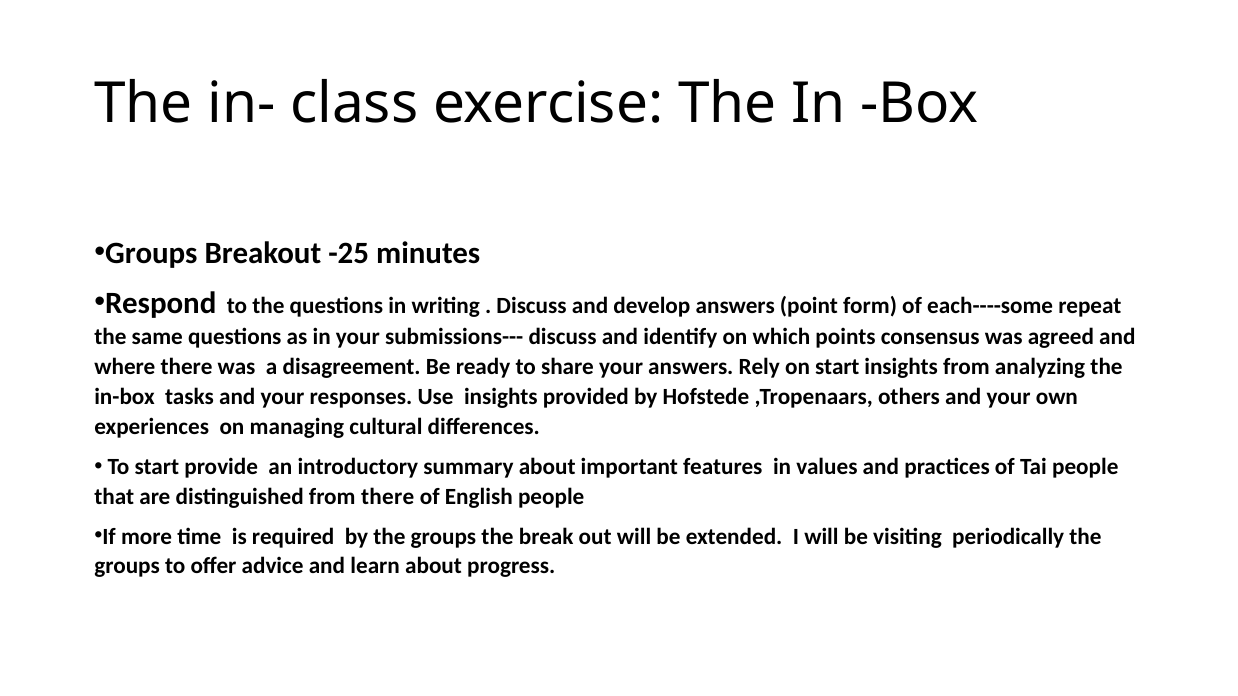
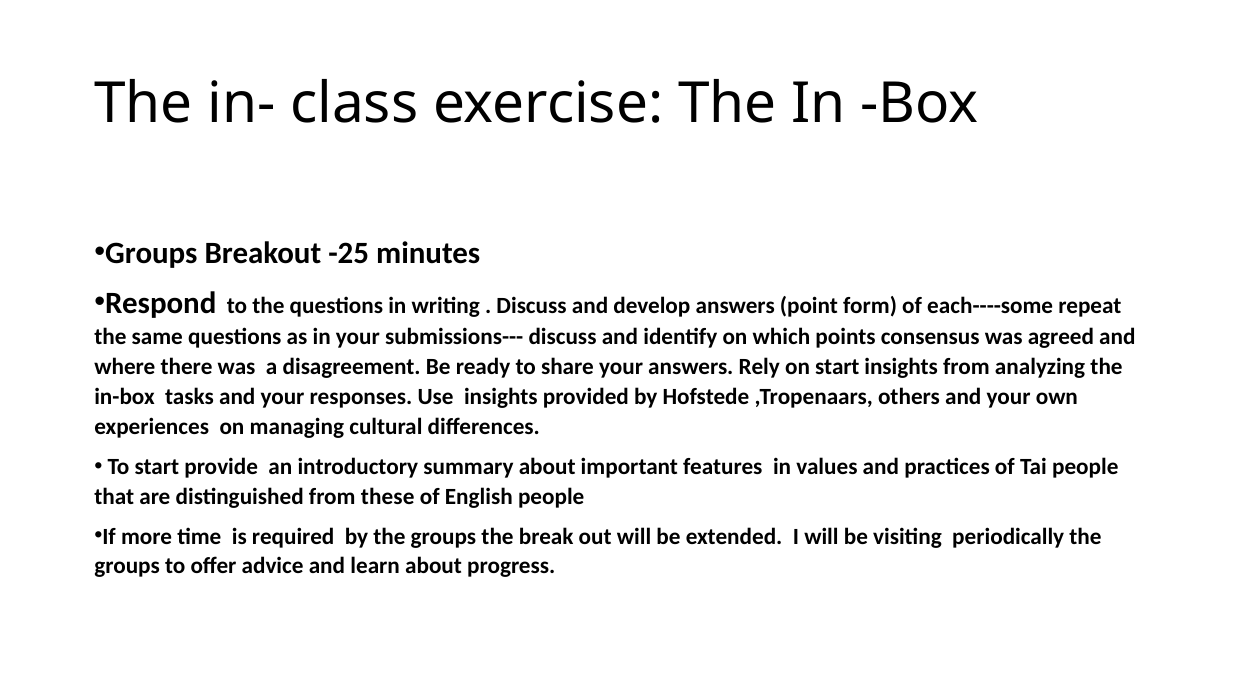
from there: there -> these
